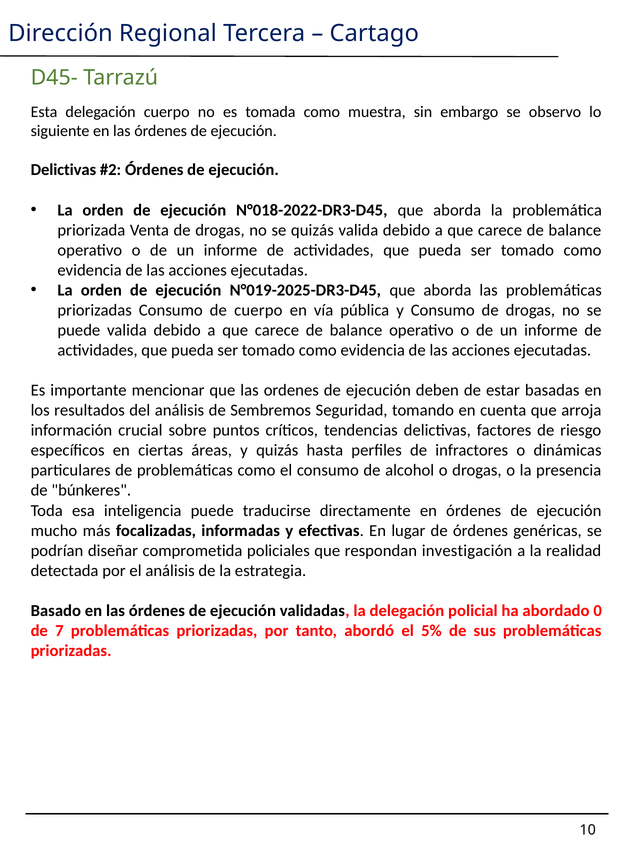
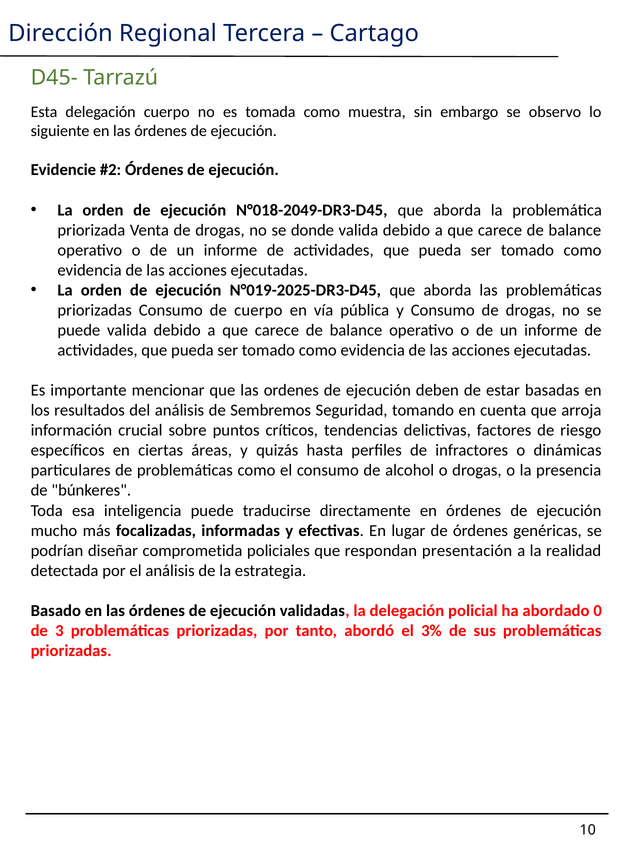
Delictivas at (63, 170): Delictivas -> Evidencie
N°018-2022-DR3-D45: N°018-2022-DR3-D45 -> N°018-2049-DR3-D45
se quizás: quizás -> donde
investigación: investigación -> presentación
7: 7 -> 3
5%: 5% -> 3%
